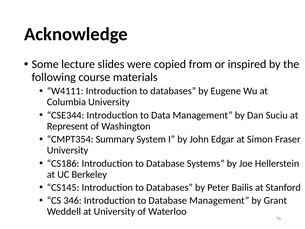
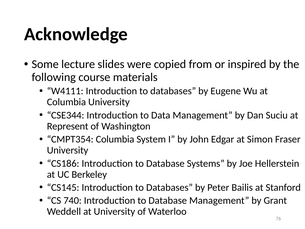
CMPT354 Summary: Summary -> Columbia
346: 346 -> 740
